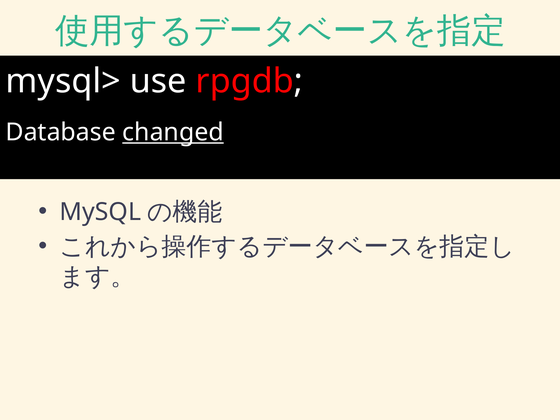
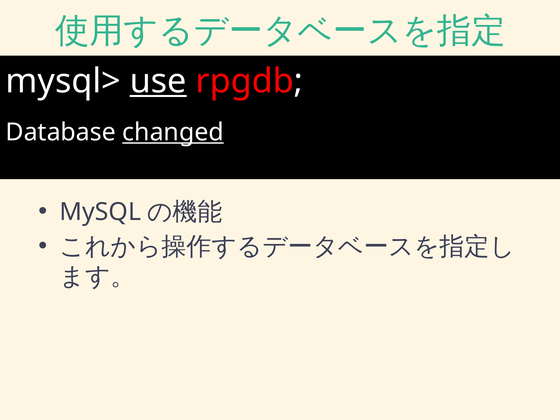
use underline: none -> present
